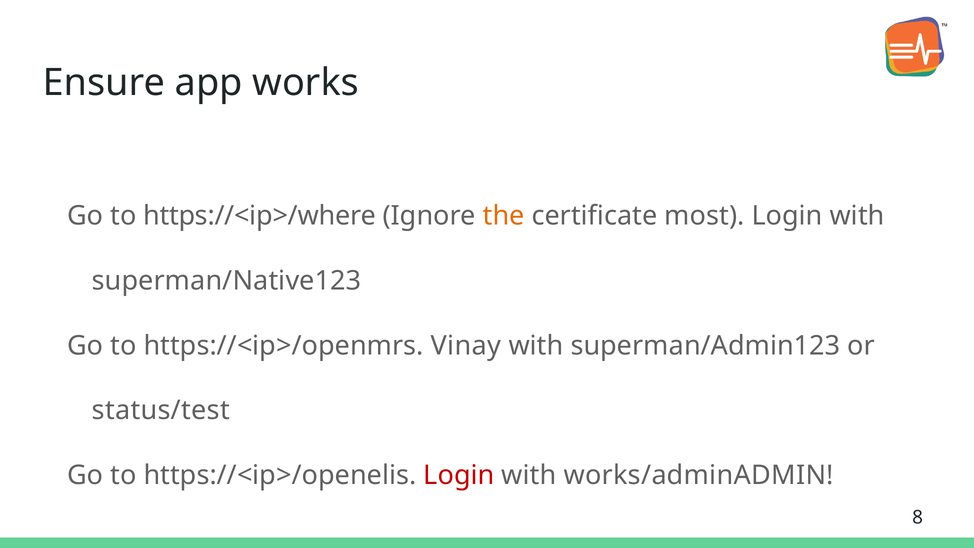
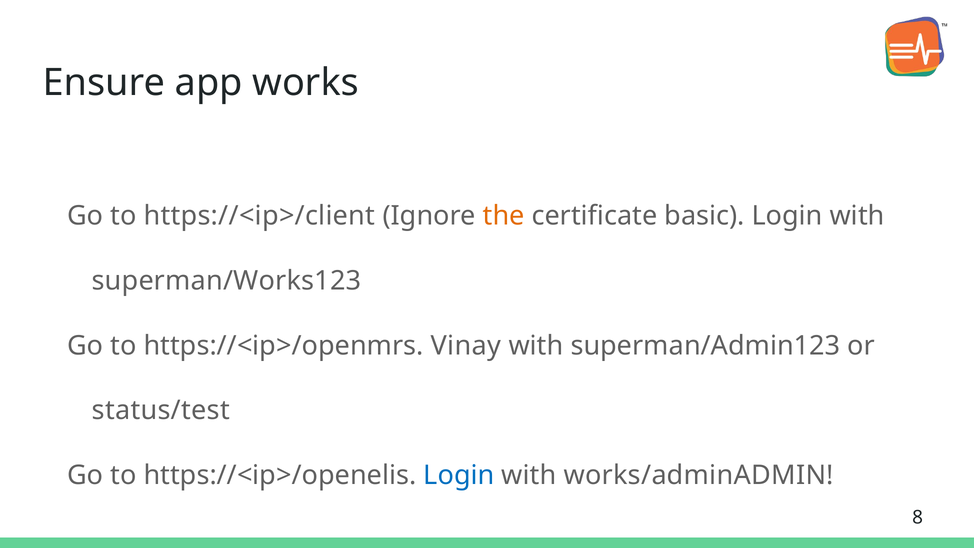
https://<ip>/where: https://<ip>/where -> https://<ip>/client
most: most -> basic
superman/Native123: superman/Native123 -> superman/Works123
Login at (459, 475) colour: red -> blue
